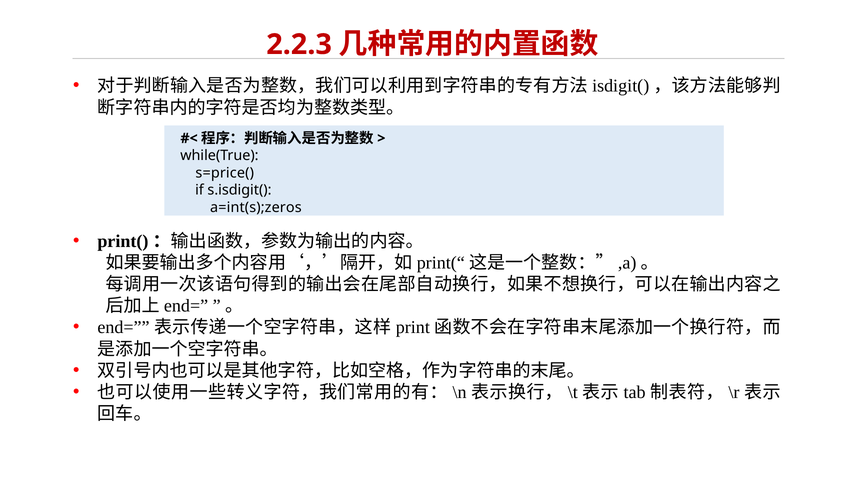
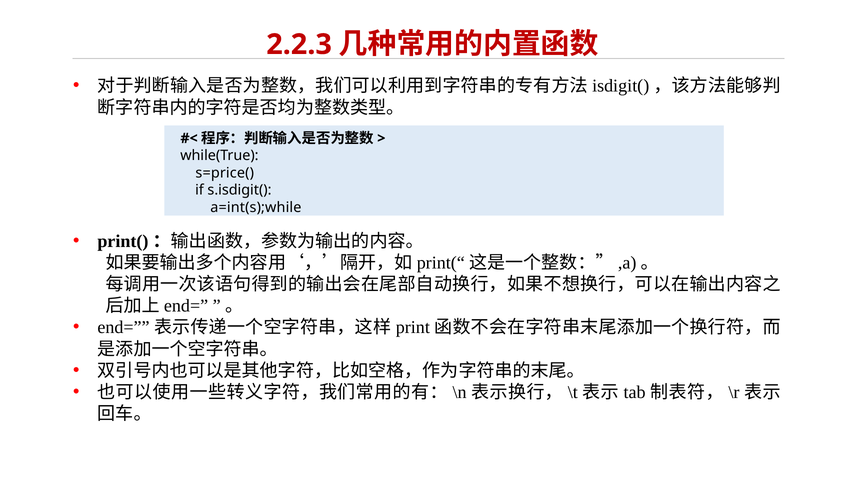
a=int(s);zeros: a=int(s);zeros -> a=int(s);while
